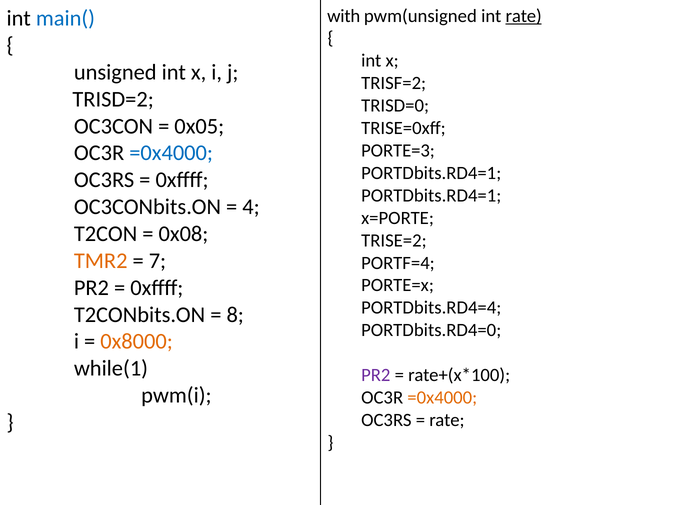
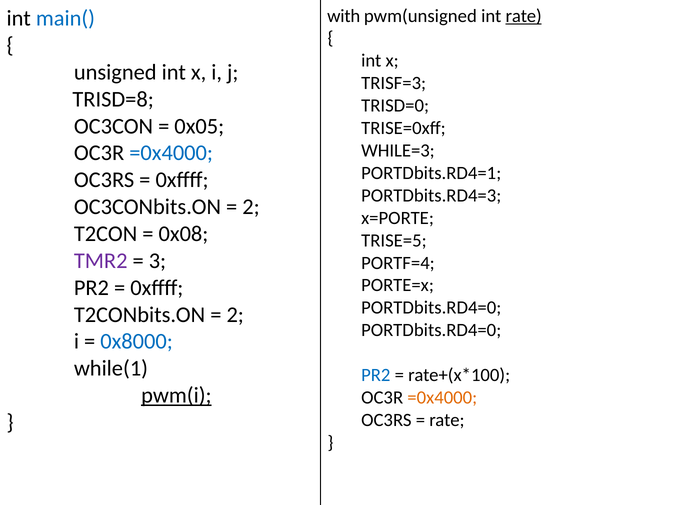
TRISF=2: TRISF=2 -> TRISF=3
TRISD=2: TRISD=2 -> TRISD=8
PORTE=3: PORTE=3 -> WHILE=3
PORTDbits.RD4=1 at (431, 195): PORTDbits.RD4=1 -> PORTDbits.RD4=3
4 at (251, 207): 4 -> 2
TRISE=2: TRISE=2 -> TRISE=5
TMR2 colour: orange -> purple
7: 7 -> 3
PORTDbits.RD4=4 at (431, 308): PORTDbits.RD4=4 -> PORTDbits.RD4=0
8 at (235, 314): 8 -> 2
0x8000 colour: orange -> blue
PR2 at (376, 375) colour: purple -> blue
pwm(i underline: none -> present
